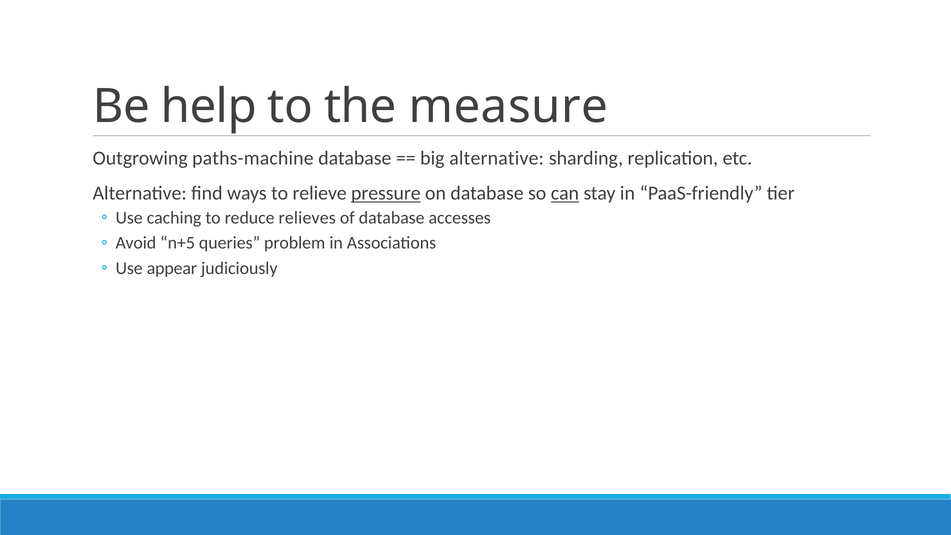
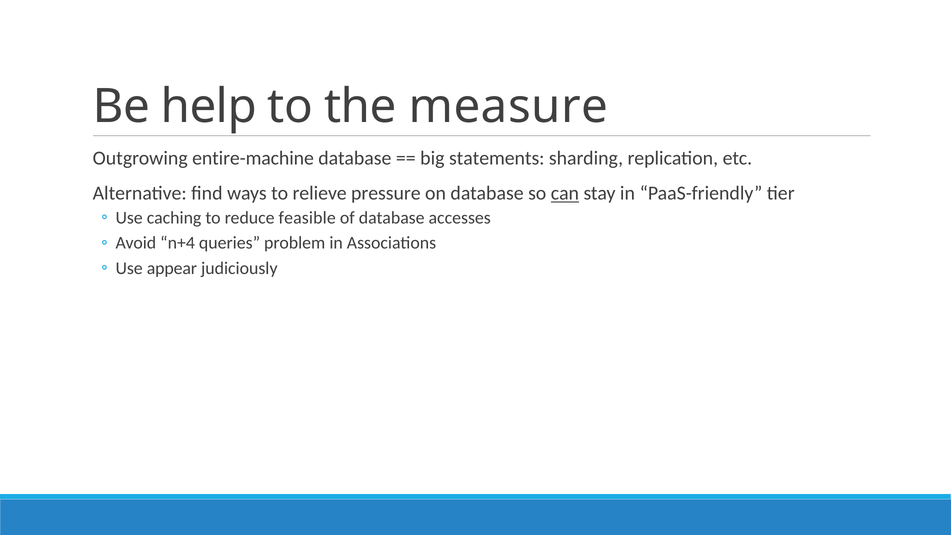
paths-machine: paths-machine -> entire-machine
big alternative: alternative -> statements
pressure underline: present -> none
relieves: relieves -> feasible
n+5: n+5 -> n+4
